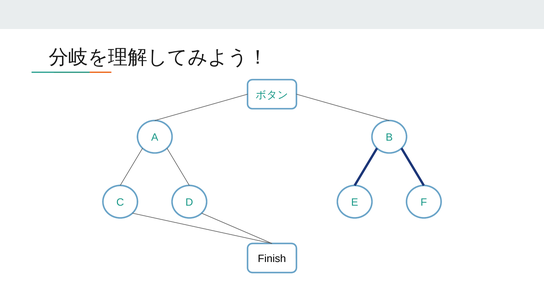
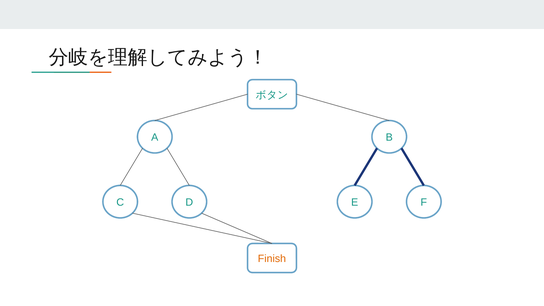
Finish colour: black -> orange
